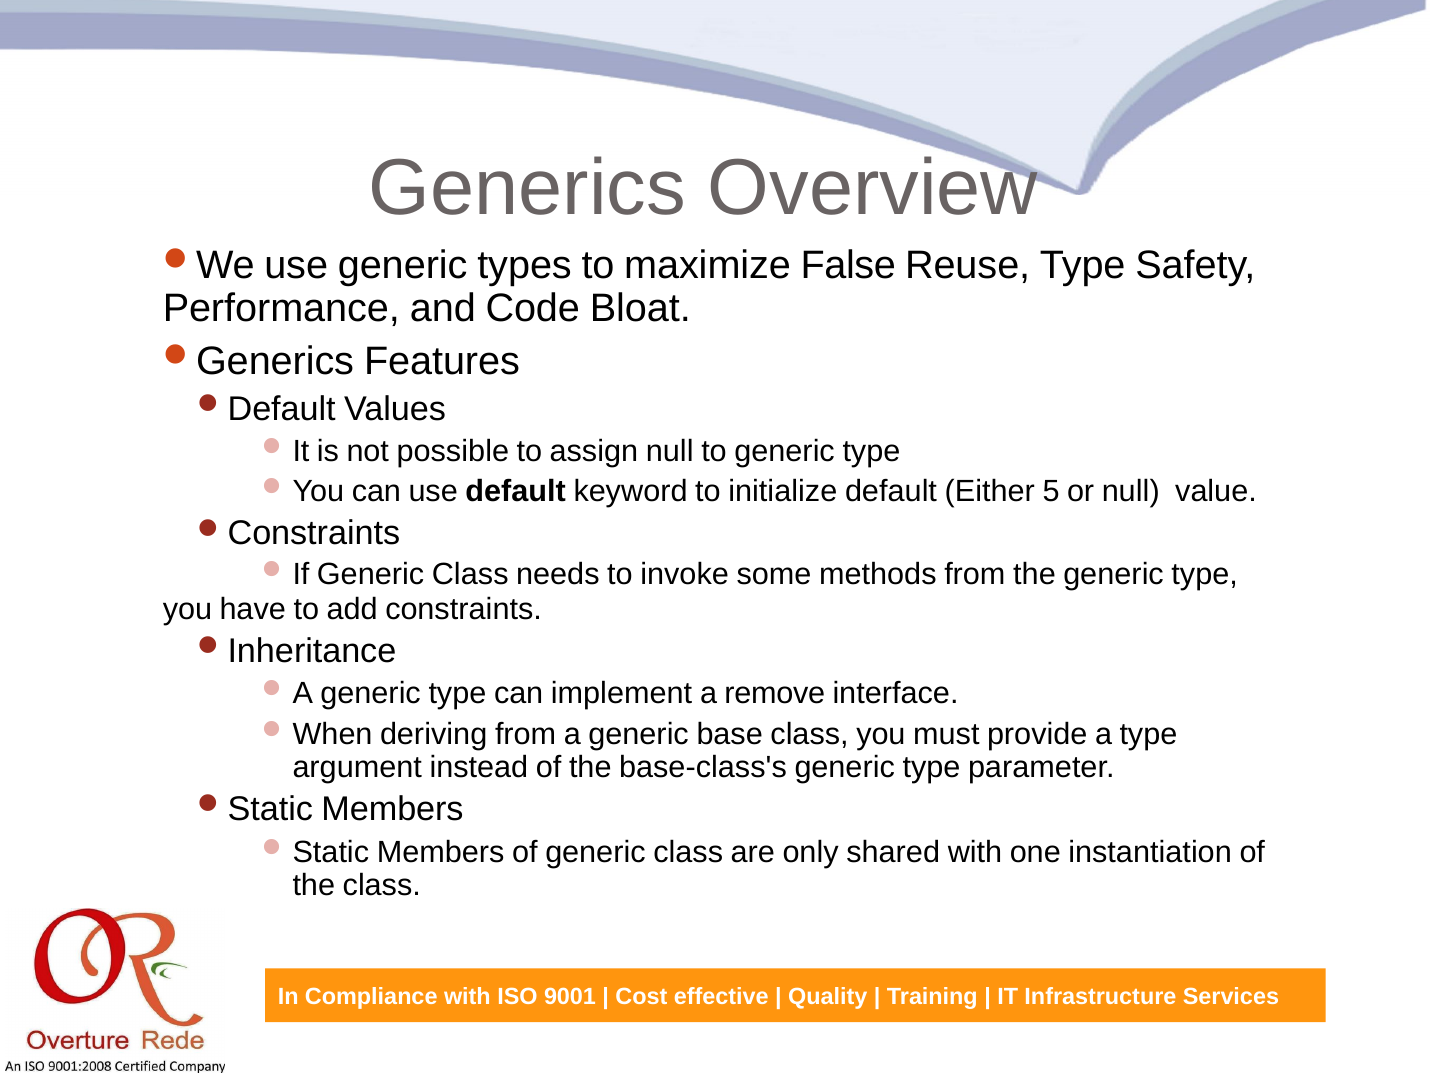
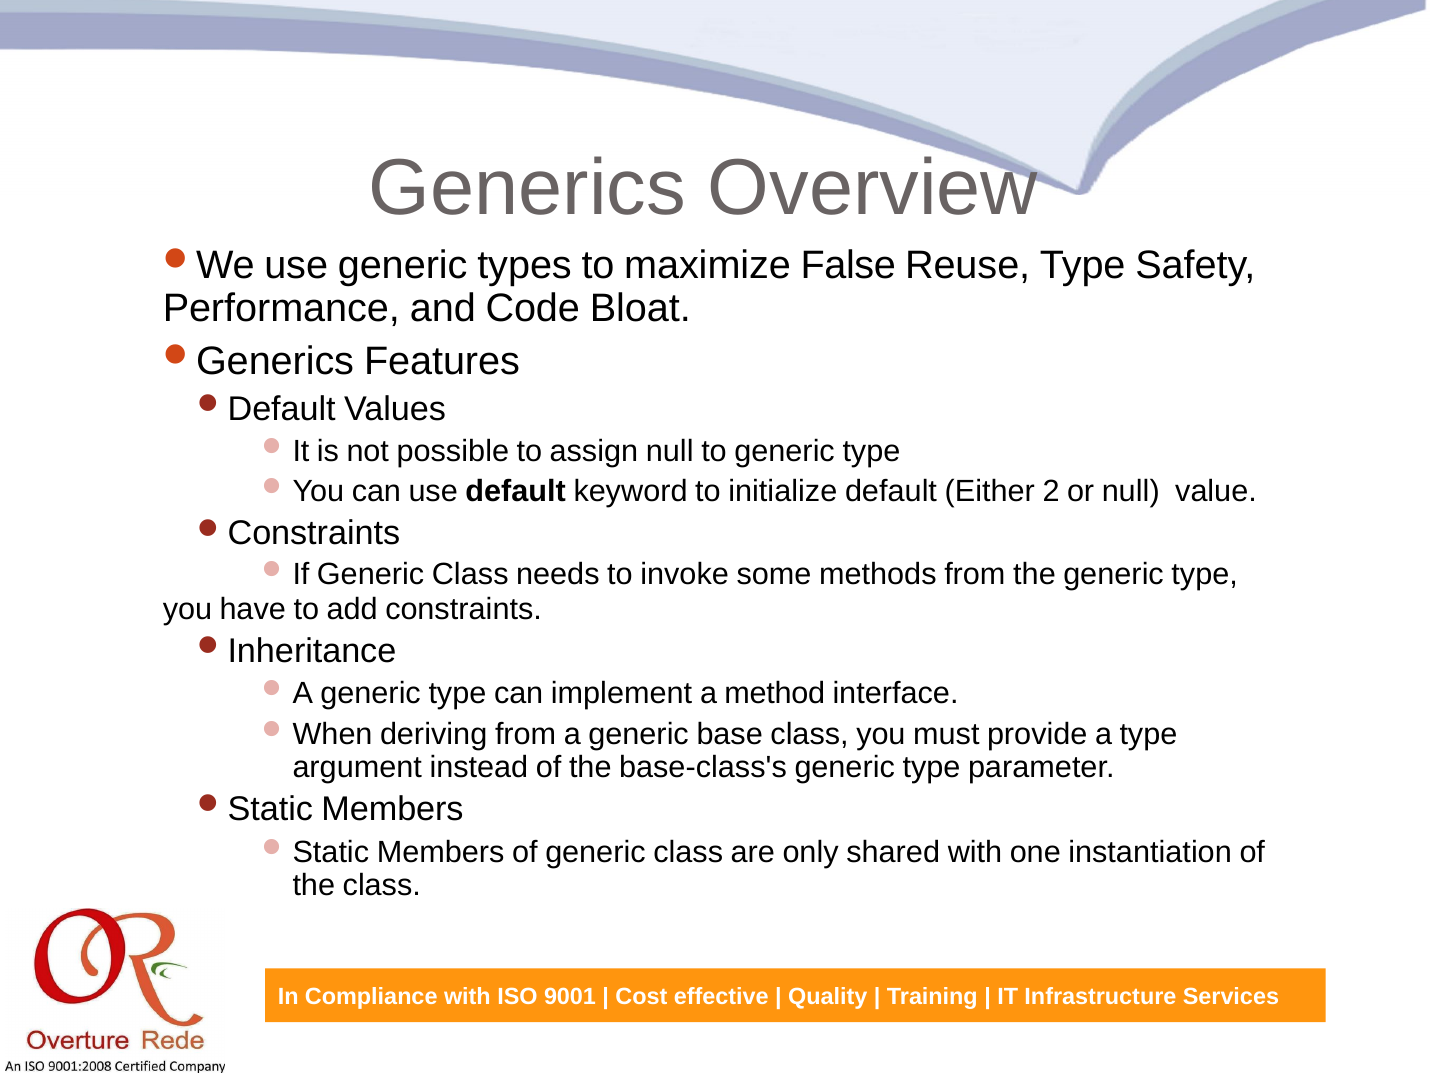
5: 5 -> 2
remove: remove -> method
